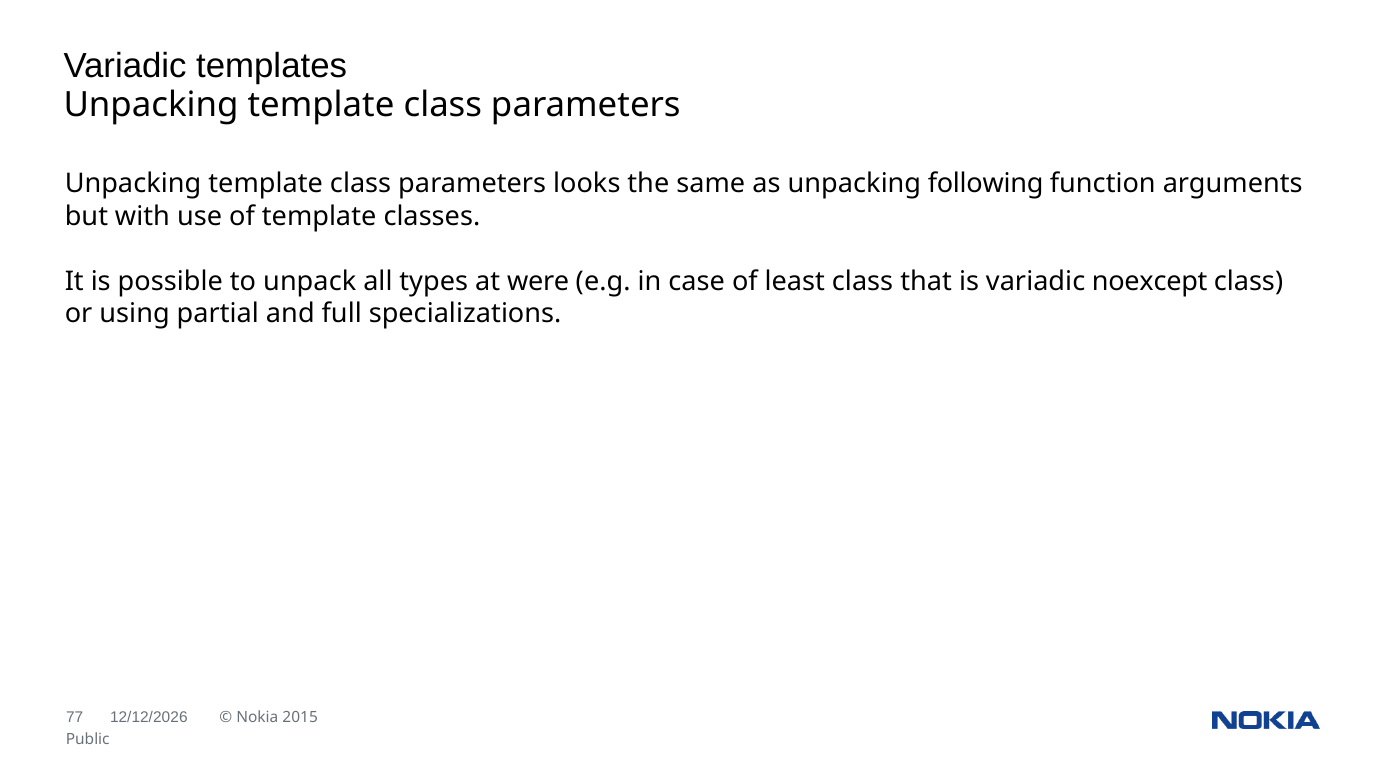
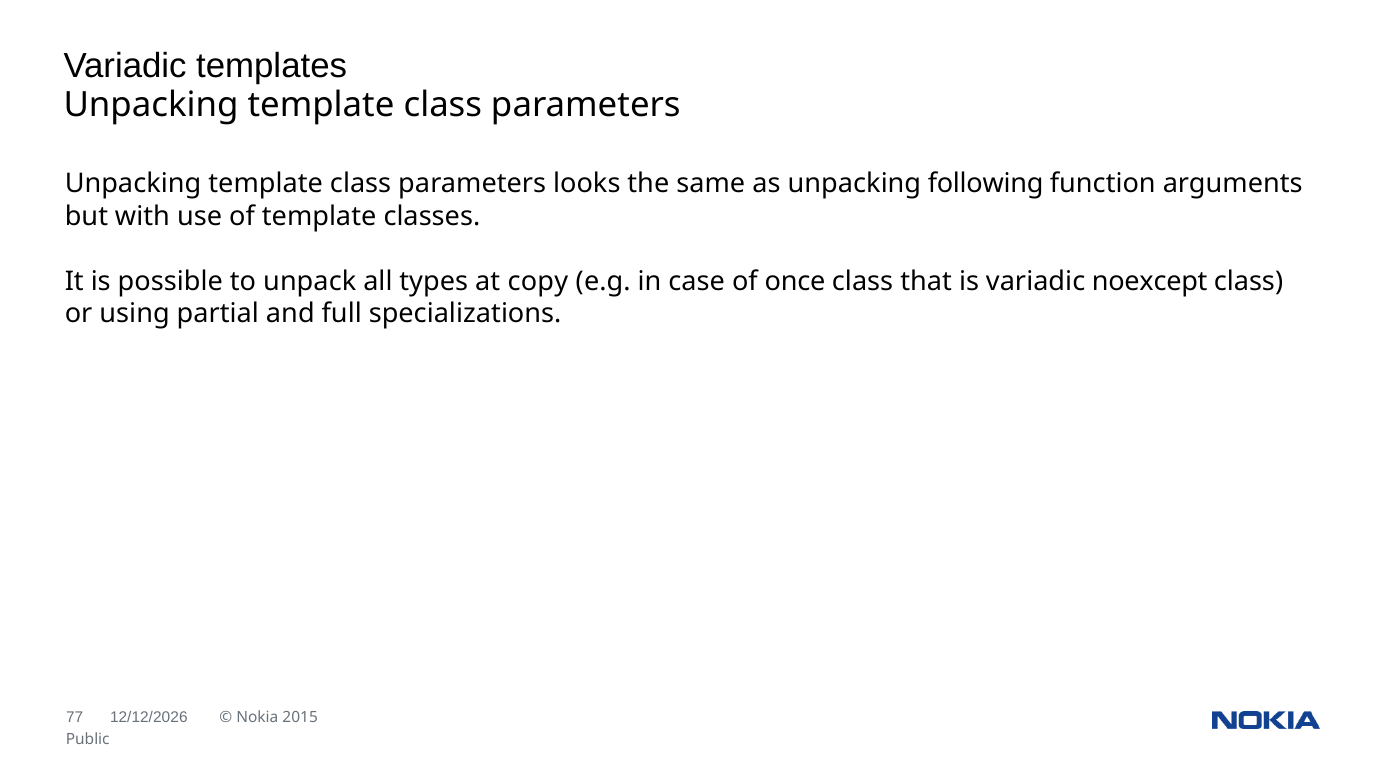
were: were -> copy
least: least -> once
